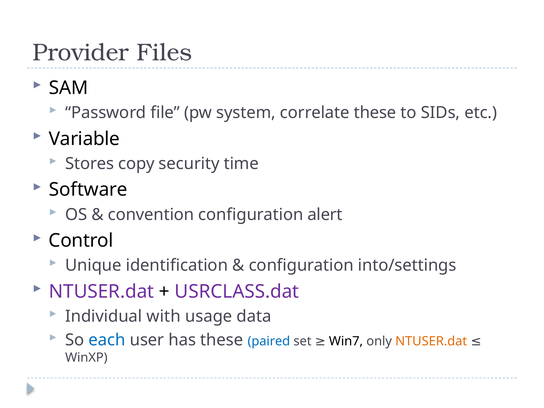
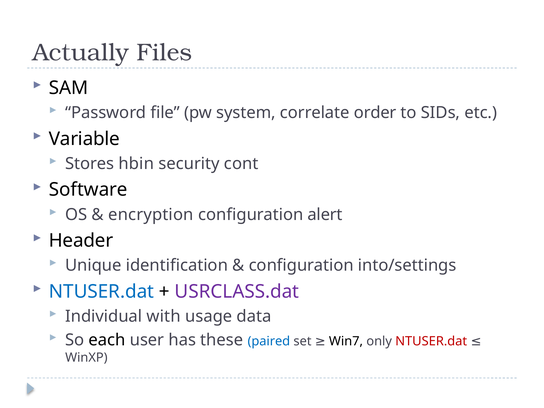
Provider: Provider -> Actually
correlate these: these -> order
copy: copy -> hbin
time: time -> cont
convention: convention -> encryption
Control: Control -> Header
NTUSER.dat at (101, 292) colour: purple -> blue
each colour: blue -> black
NTUSER.dat at (431, 341) colour: orange -> red
